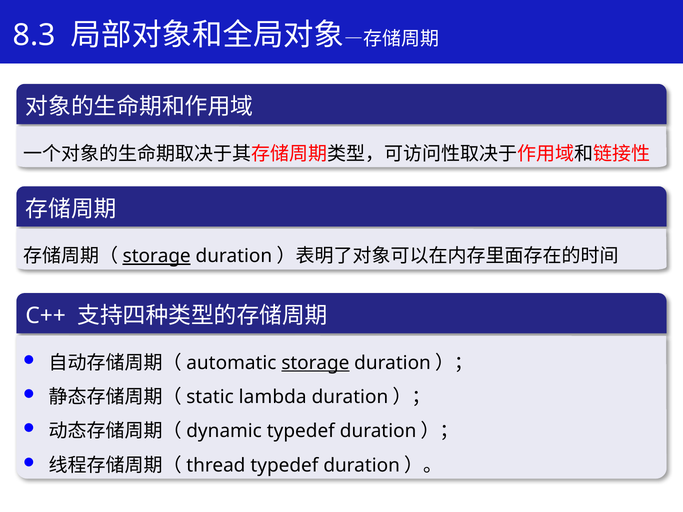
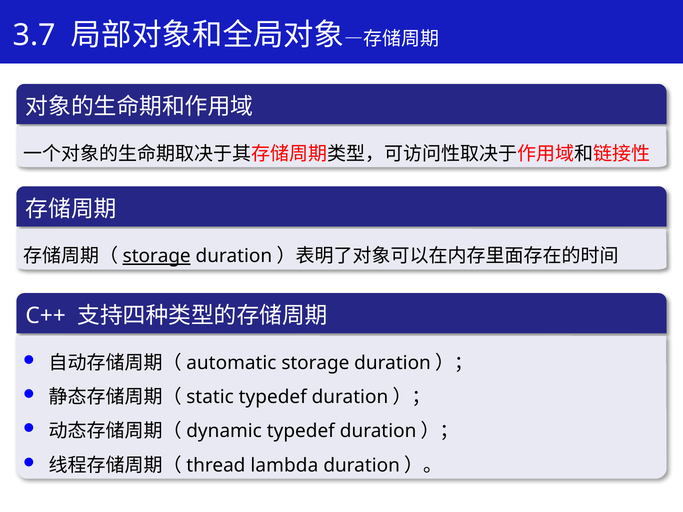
8.3: 8.3 -> 3.7
storage at (315, 363) underline: present -> none
lambda at (273, 397): lambda -> typedef
typedef at (284, 466): typedef -> lambda
